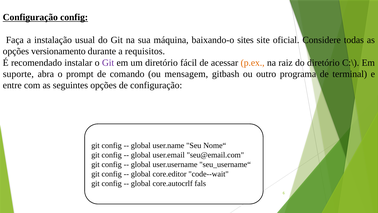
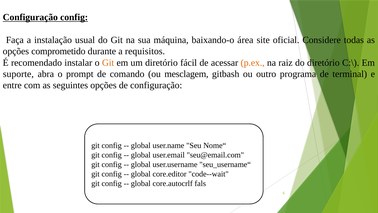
sites: sites -> área
versionamento: versionamento -> comprometido
Git at (108, 63) colour: purple -> orange
mensagem: mensagem -> mesclagem
